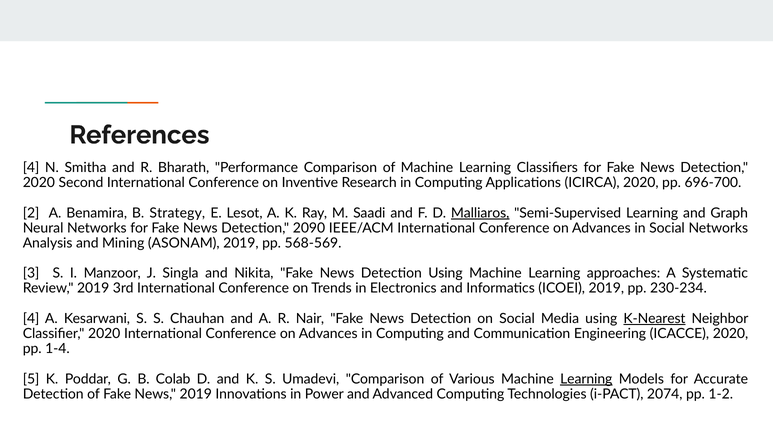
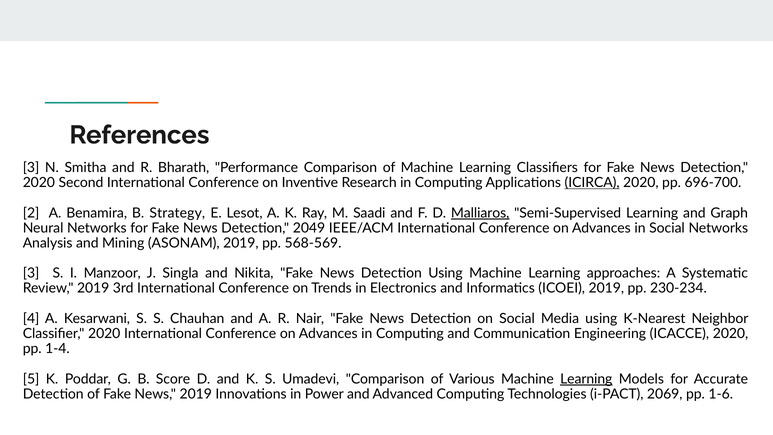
4 at (31, 168): 4 -> 3
ICIRCA underline: none -> present
2090: 2090 -> 2049
K-Nearest underline: present -> none
Colab: Colab -> Score
2074: 2074 -> 2069
1-2: 1-2 -> 1-6
